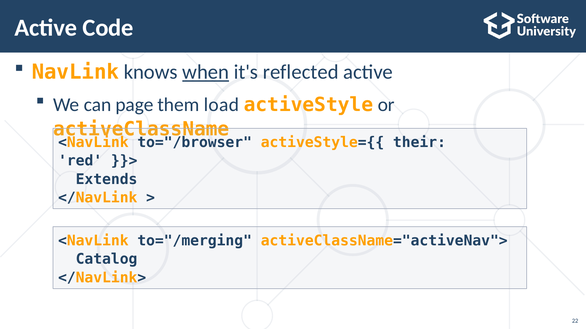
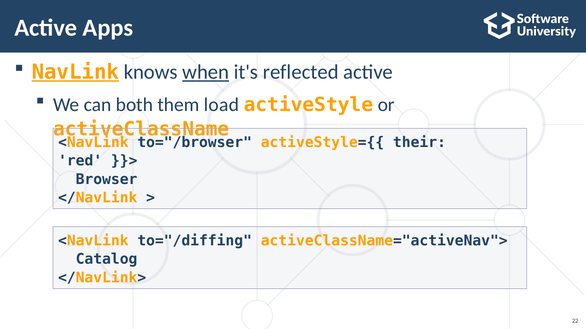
Code: Code -> Apps
NavLink underline: none -> present
page: page -> both
Extends: Extends -> Browser
to="/merging: to="/merging -> to="/diffing
